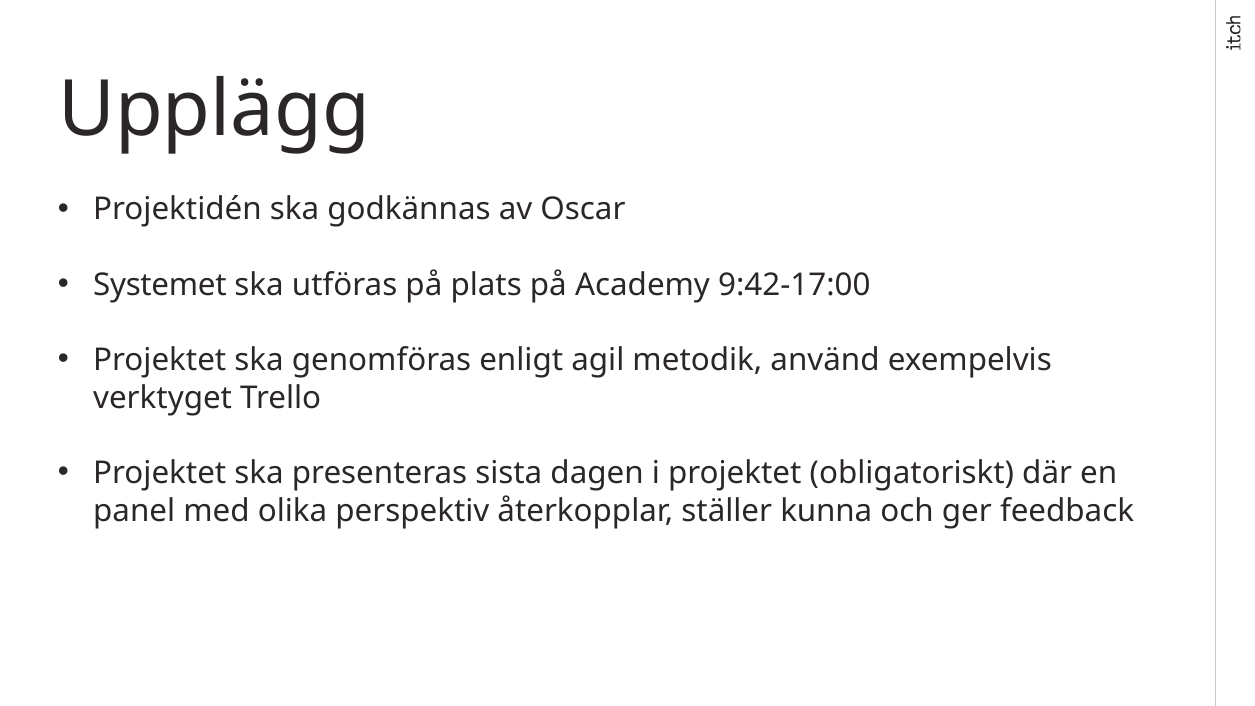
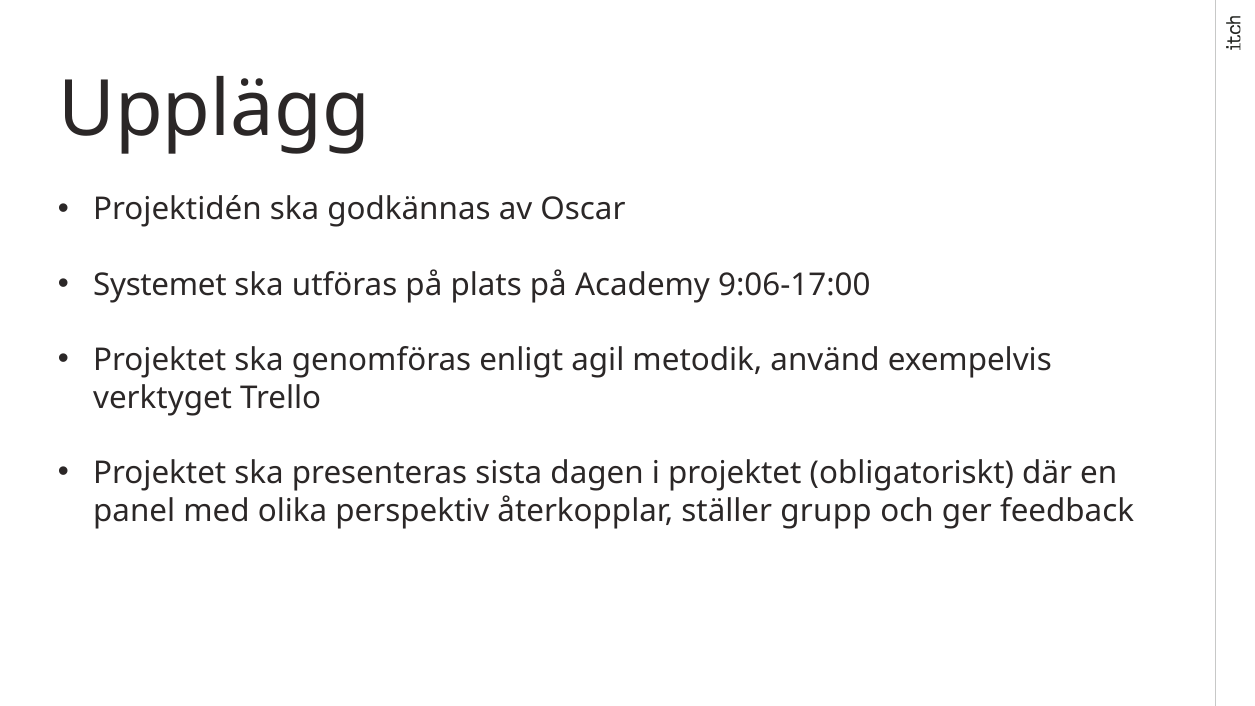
9:42-17:00: 9:42-17:00 -> 9:06-17:00
kunna: kunna -> grupp
